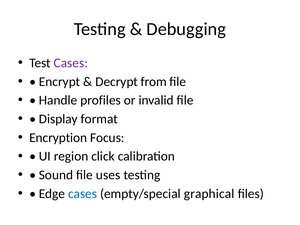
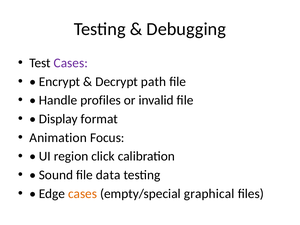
from: from -> path
Encryption: Encryption -> Animation
uses: uses -> data
cases at (83, 194) colour: blue -> orange
